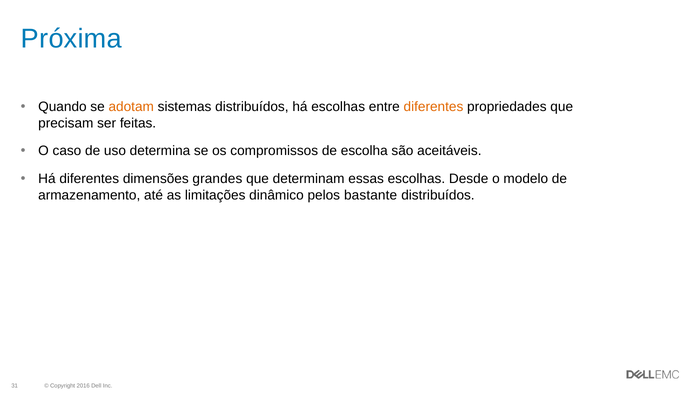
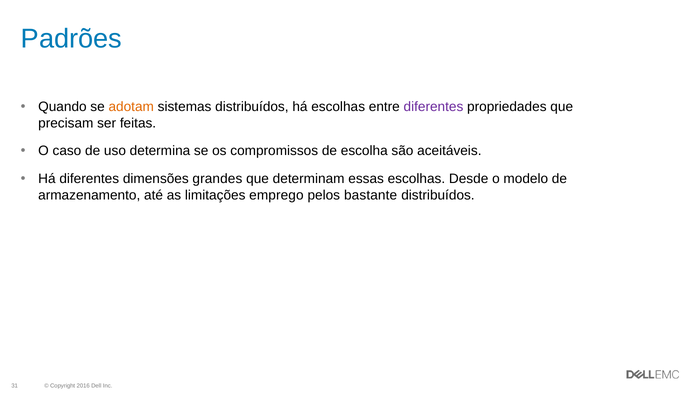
Próxima: Próxima -> Padrões
diferentes at (433, 107) colour: orange -> purple
dinâmico: dinâmico -> emprego
